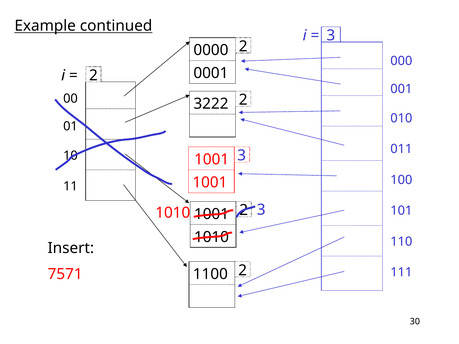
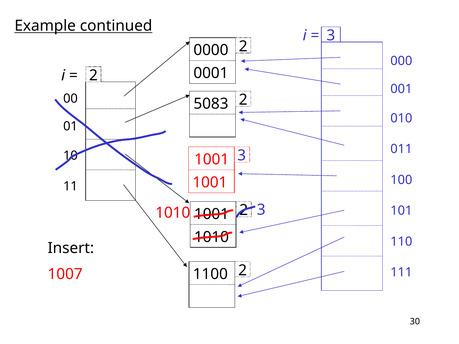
3222: 3222 -> 5083
7571: 7571 -> 1007
